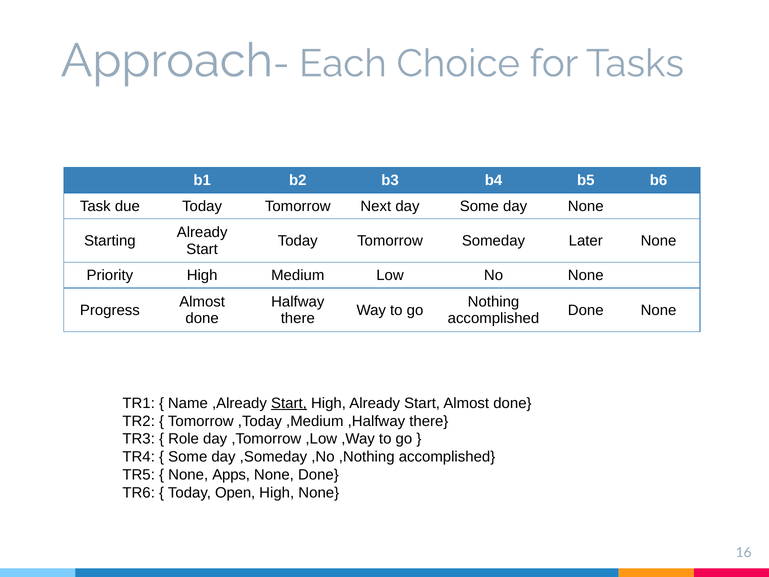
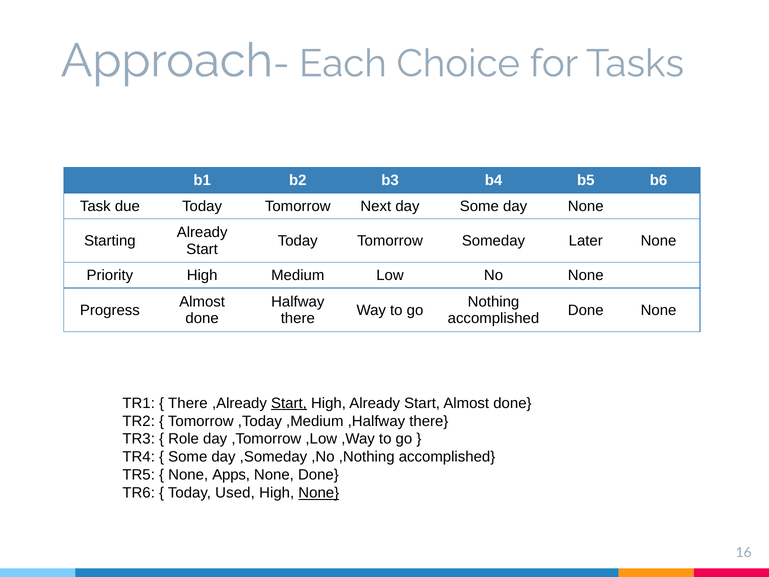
Name at (188, 403): Name -> There
Open: Open -> Used
None at (319, 493) underline: none -> present
